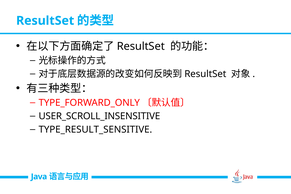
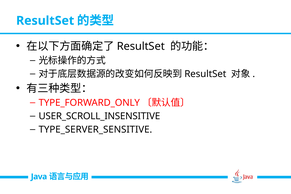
TYPE_RESULT_SENSITIVE: TYPE_RESULT_SENSITIVE -> TYPE_SERVER_SENSITIVE
